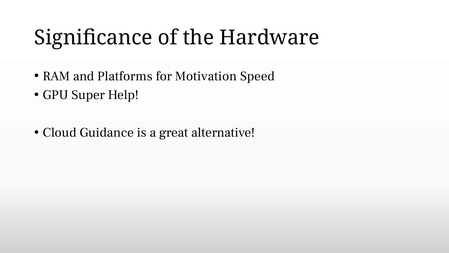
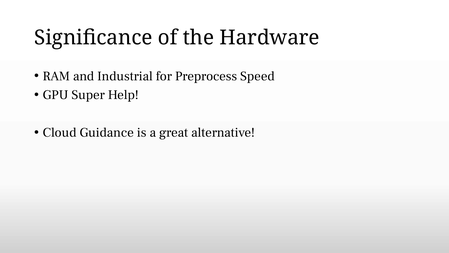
Platforms: Platforms -> Industrial
Motivation: Motivation -> Preprocess
